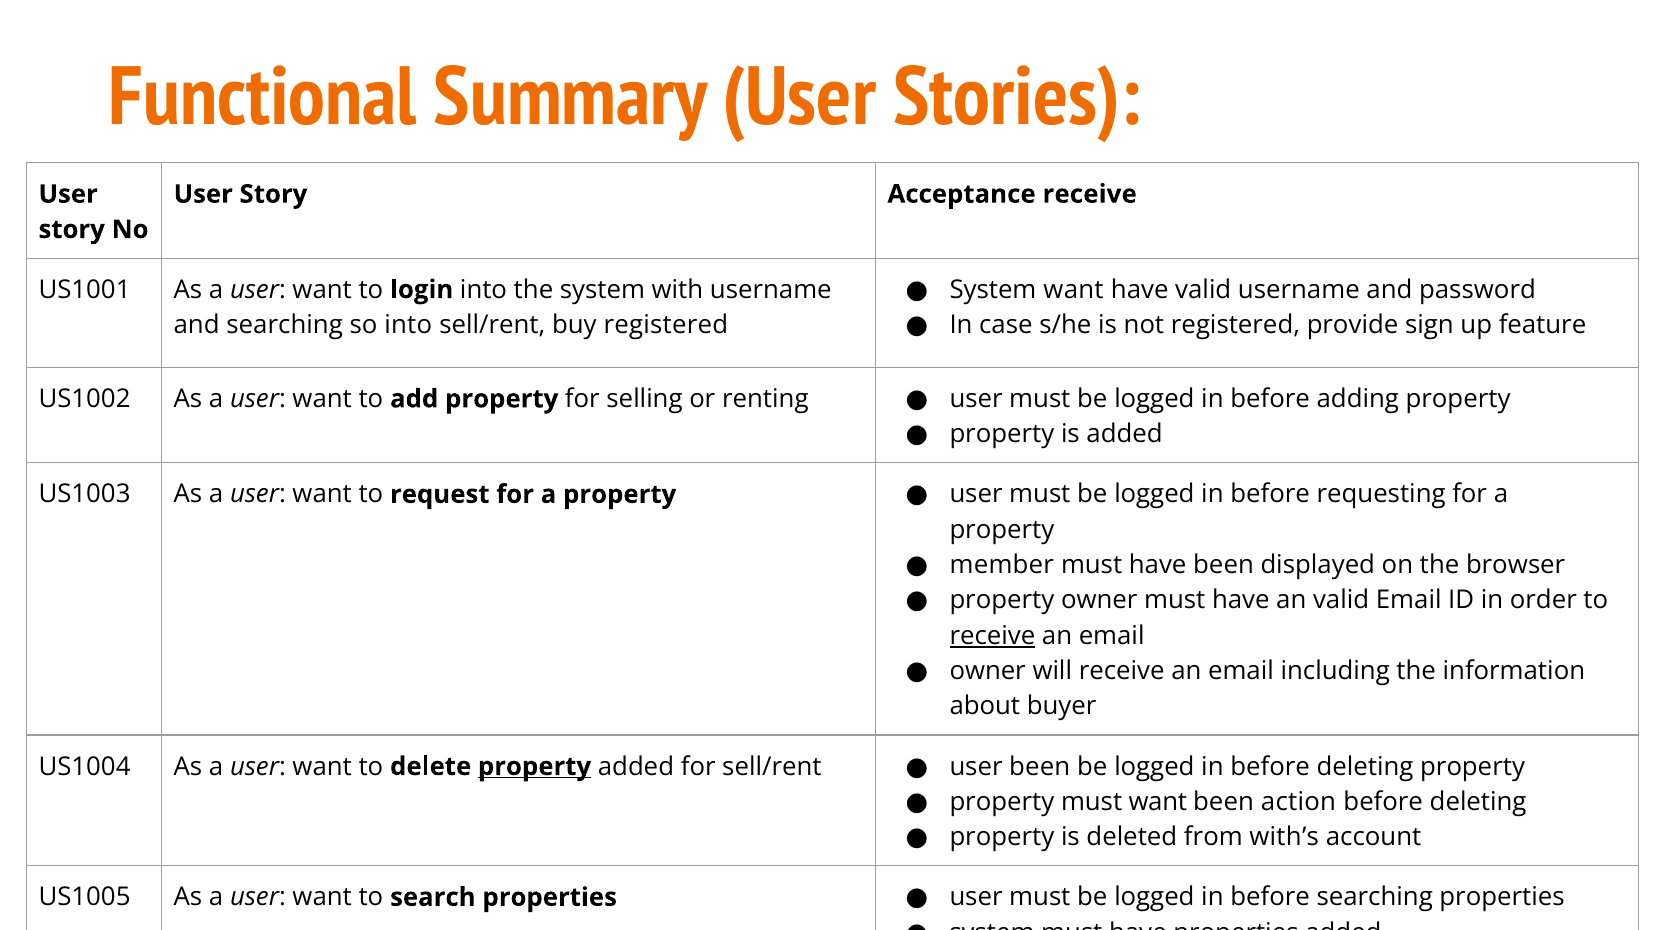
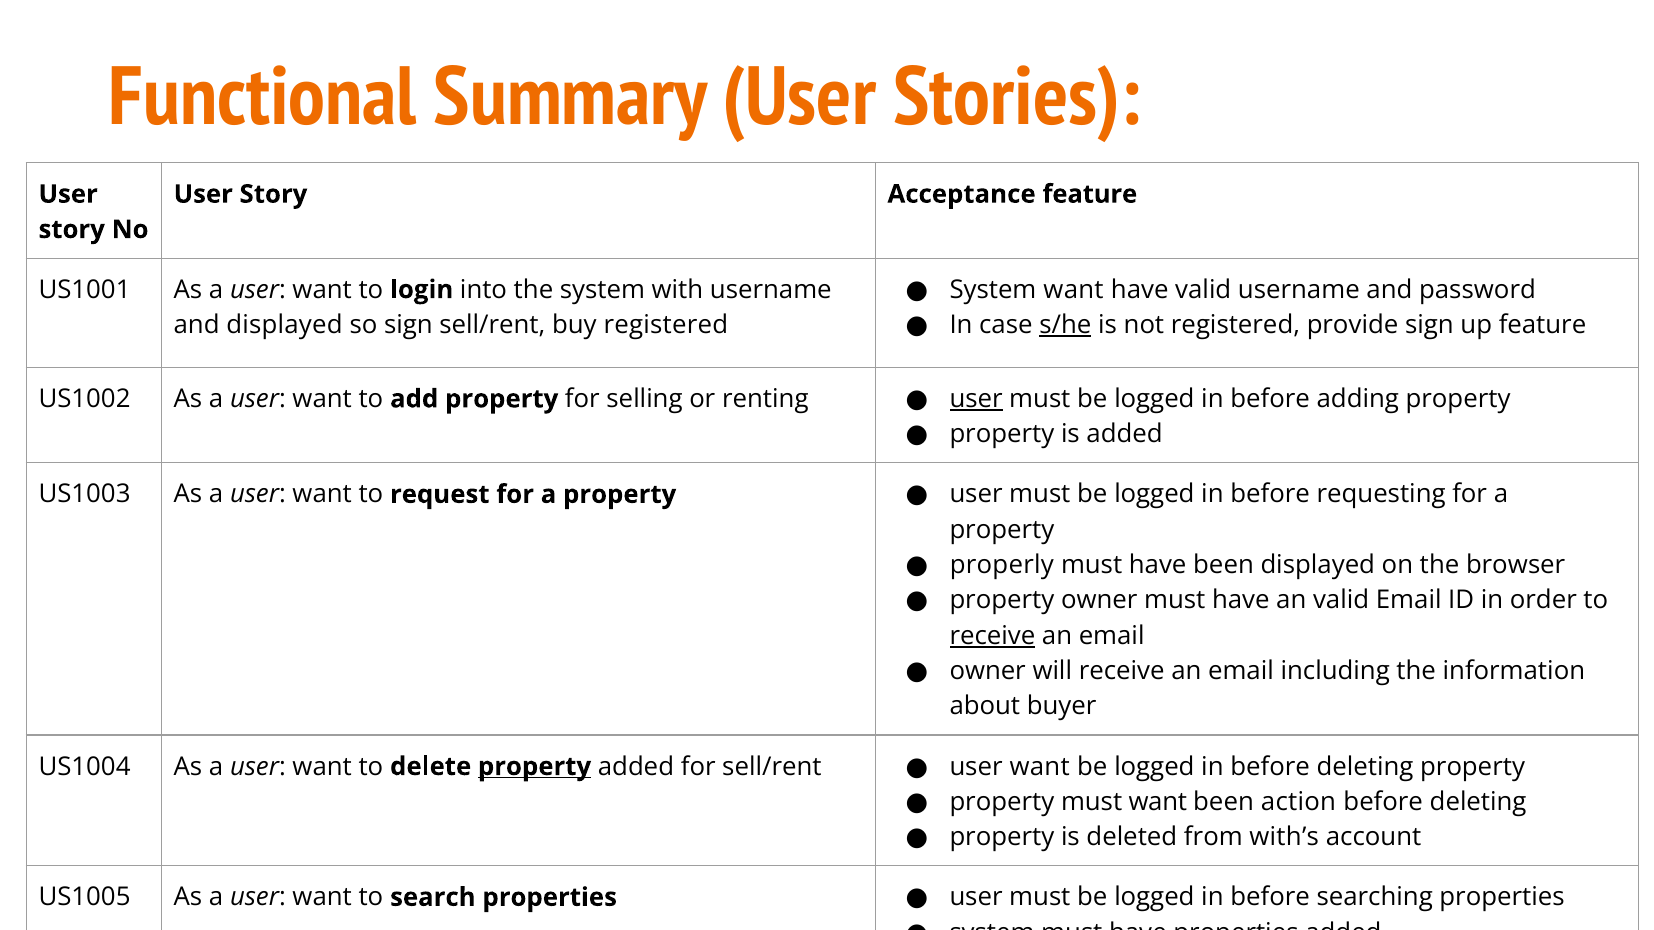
Acceptance receive: receive -> feature
s/he underline: none -> present
and searching: searching -> displayed
so into: into -> sign
user at (976, 399) underline: none -> present
member: member -> properly
been at (1040, 767): been -> want
